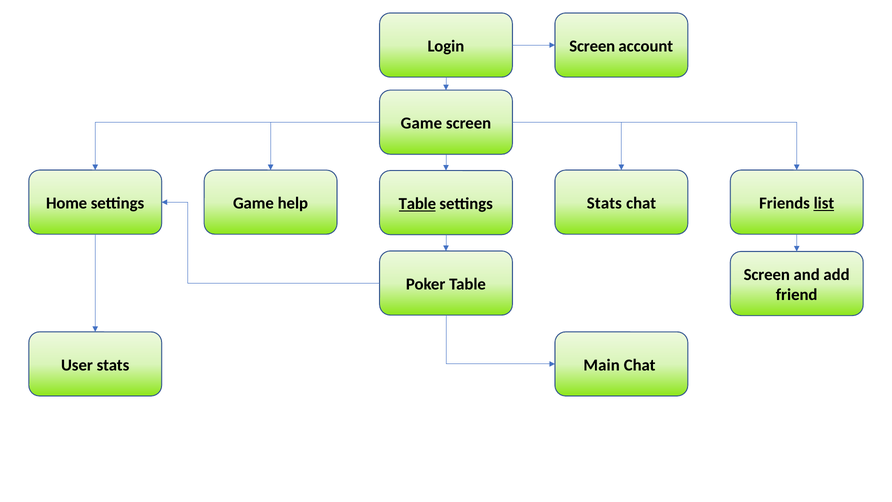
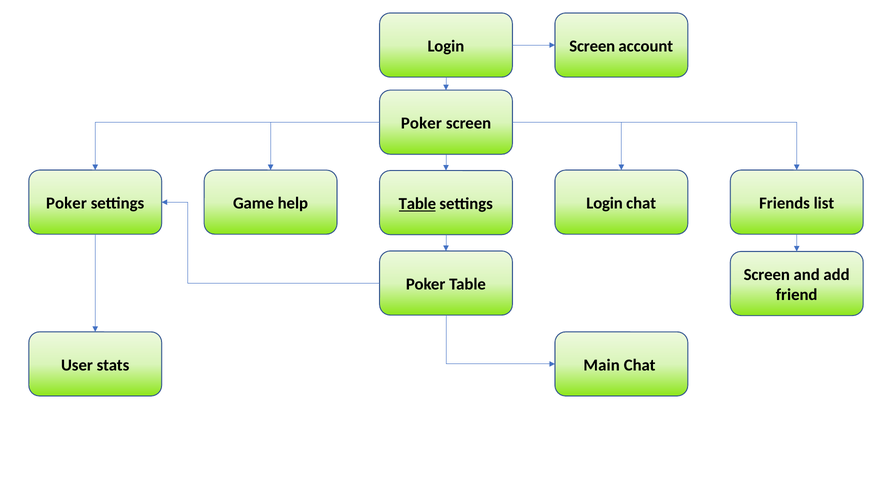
Game at (421, 123): Game -> Poker
Home at (67, 203): Home -> Poker
Stats at (604, 203): Stats -> Login
list underline: present -> none
